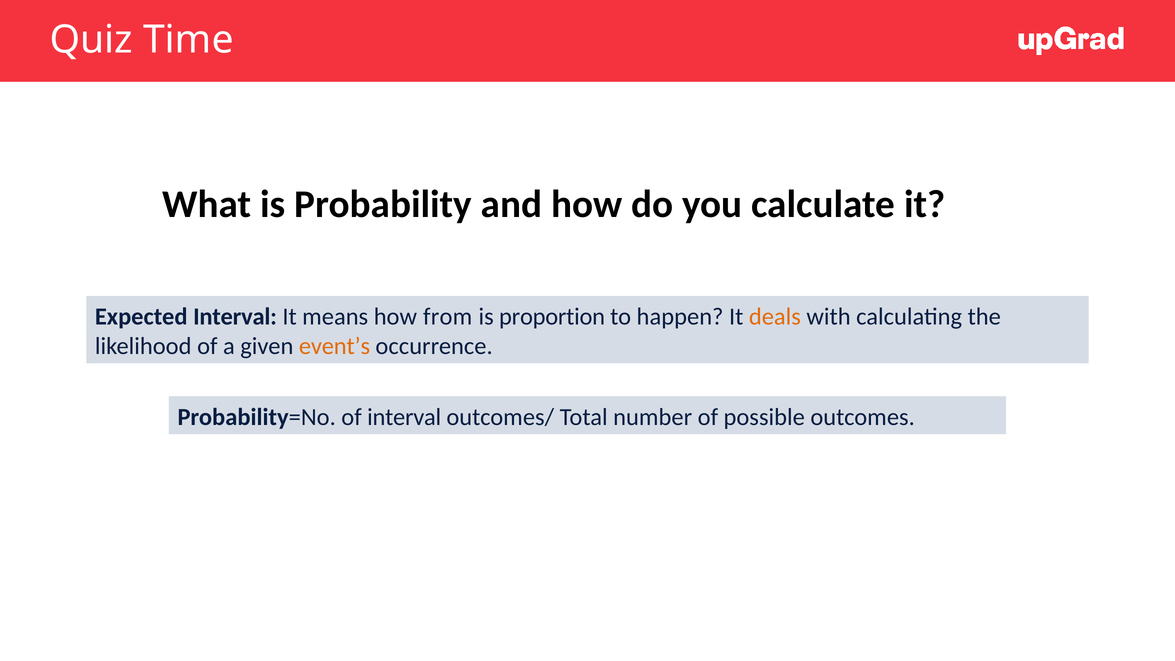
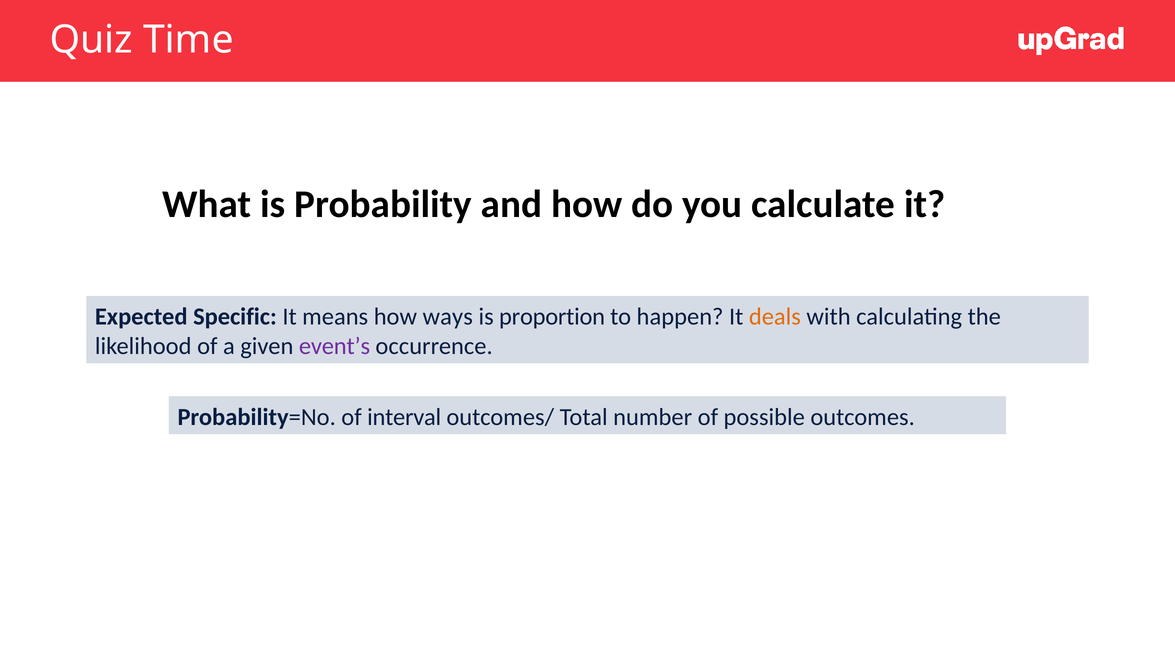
Expected Interval: Interval -> Specific
from: from -> ways
event’s colour: orange -> purple
